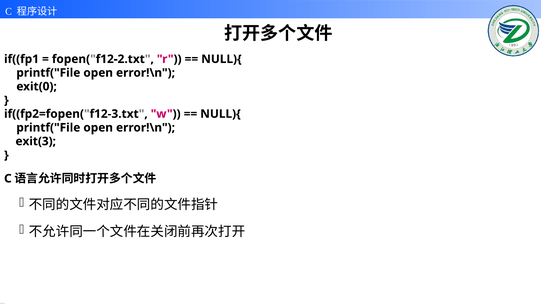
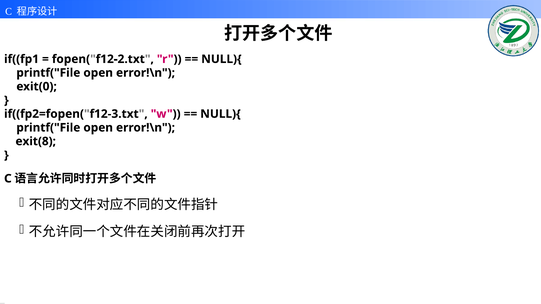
exit(3: exit(3 -> exit(8
